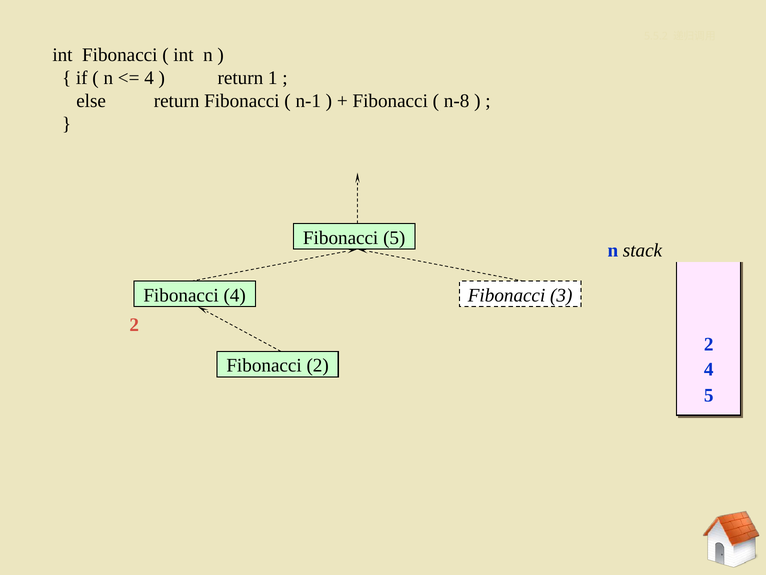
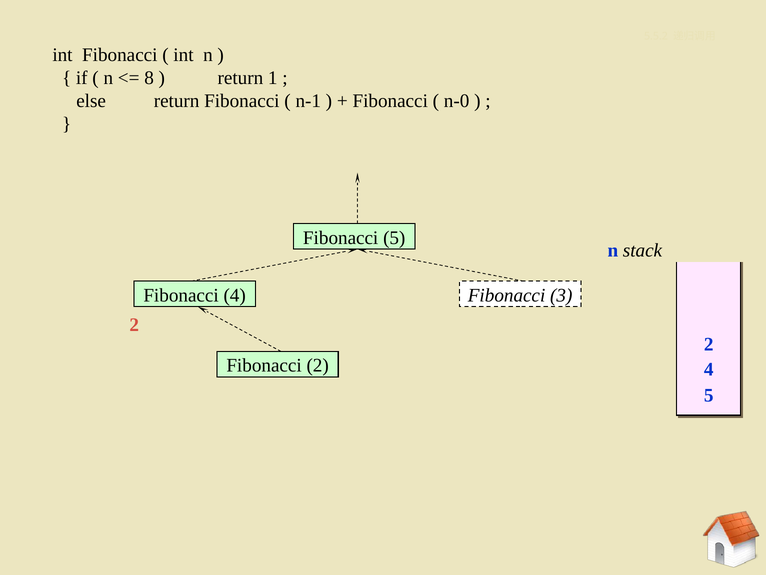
4 at (149, 78): 4 -> 8
n-8: n-8 -> n-0
